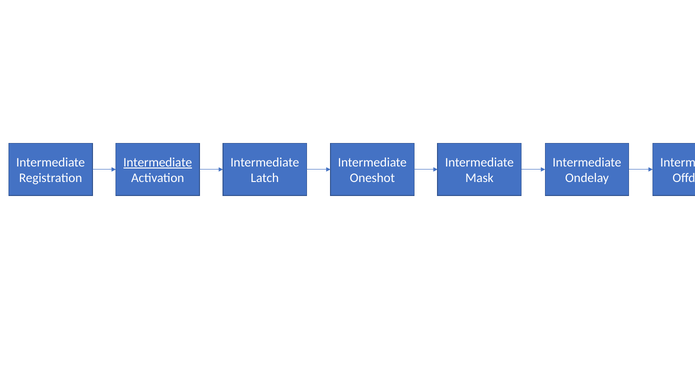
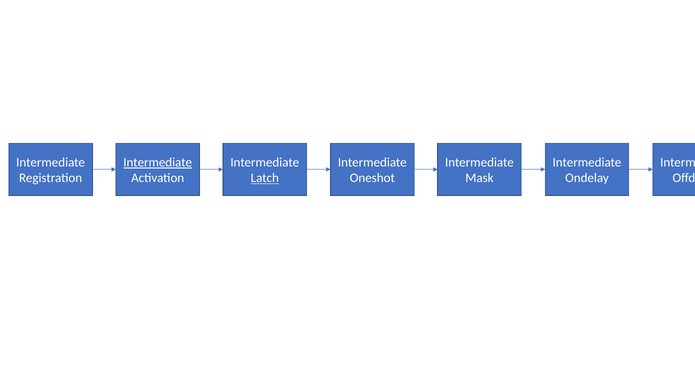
Latch underline: none -> present
